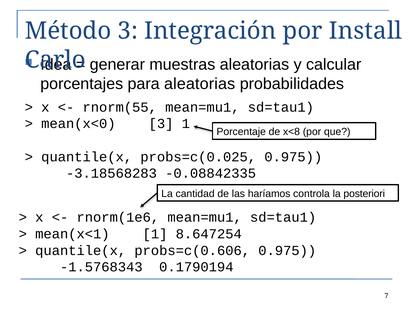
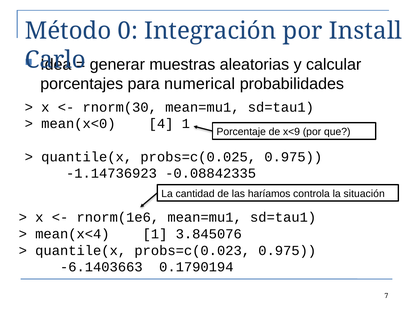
Método 3: 3 -> 0
para aleatorias: aleatorias -> numerical
rnorm(55: rnorm(55 -> rnorm(30
mean(x<0 3: 3 -> 4
x<8: x<8 -> x<9
-3.18568283: -3.18568283 -> -1.14736923
posteriori: posteriori -> situación
mean(x<1: mean(x<1 -> mean(x<4
8.647254: 8.647254 -> 3.845076
probs=c(0.606: probs=c(0.606 -> probs=c(0.023
-1.5768343: -1.5768343 -> -6.1403663
